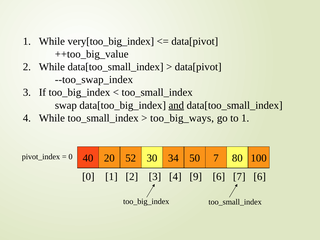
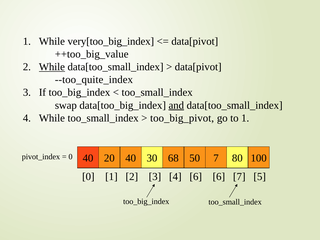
While at (52, 67) underline: none -> present
--too_swap_index: --too_swap_index -> --too_quite_index
too_big_ways: too_big_ways -> too_big_pivot
20 52: 52 -> 40
34: 34 -> 68
4 9: 9 -> 6
7 6: 6 -> 5
